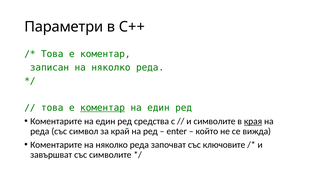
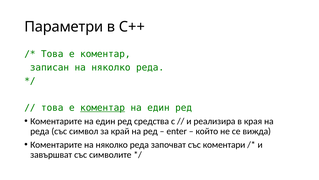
и символите: символите -> реализира
края underline: present -> none
ключовите: ключовите -> коментари
